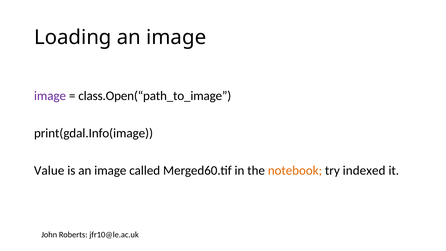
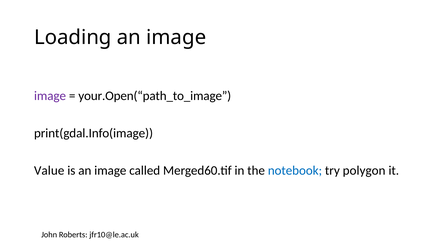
class.Open(“path_to_image: class.Open(“path_to_image -> your.Open(“path_to_image
notebook colour: orange -> blue
indexed: indexed -> polygon
